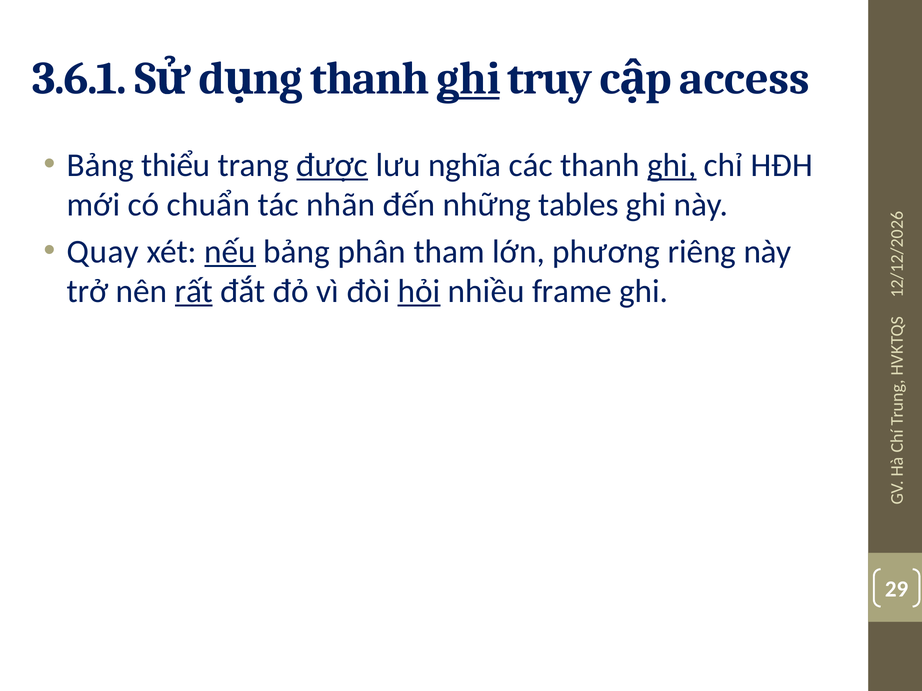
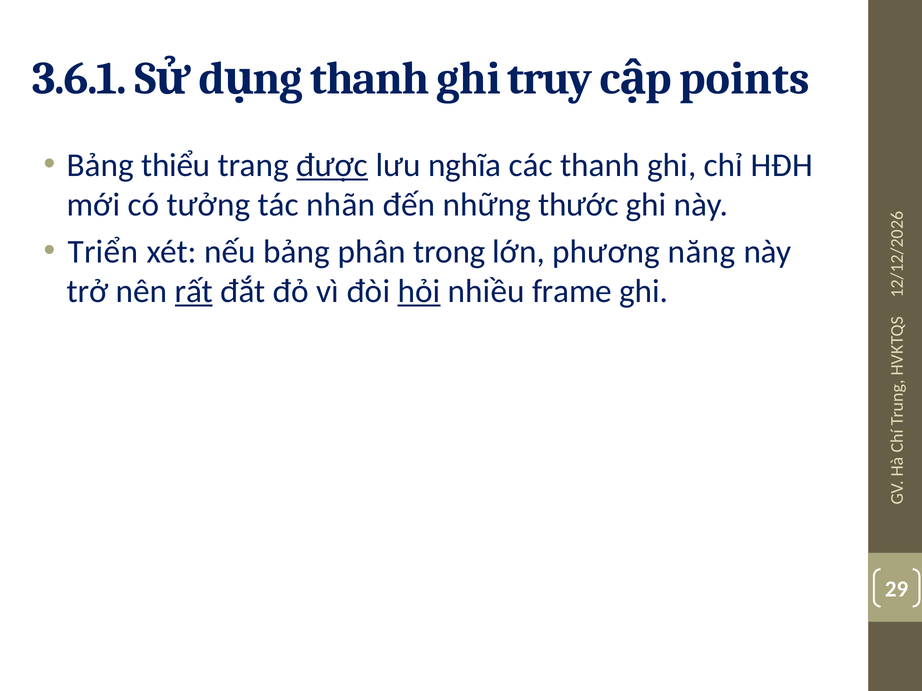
ghi at (469, 79) underline: present -> none
access: access -> points
ghi at (672, 165) underline: present -> none
chuẩn: chuẩn -> tưởng
tables: tables -> thước
Quay: Quay -> Triển
nếu underline: present -> none
tham: tham -> trong
riêng: riêng -> năng
